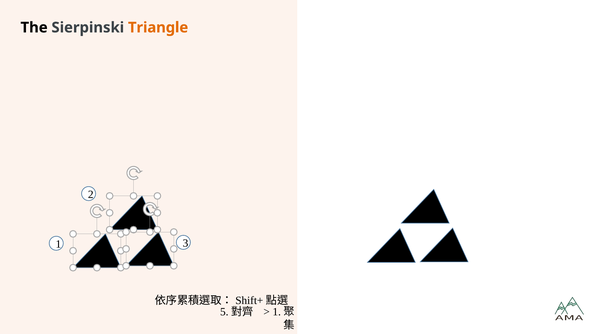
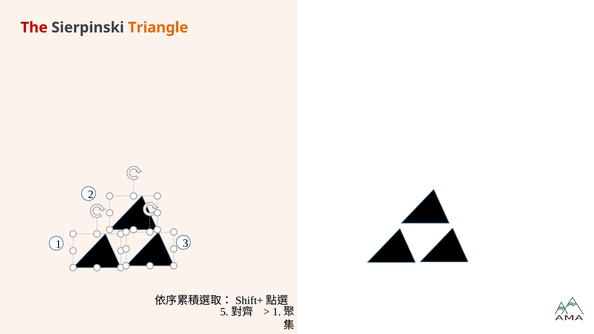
The colour: black -> red
